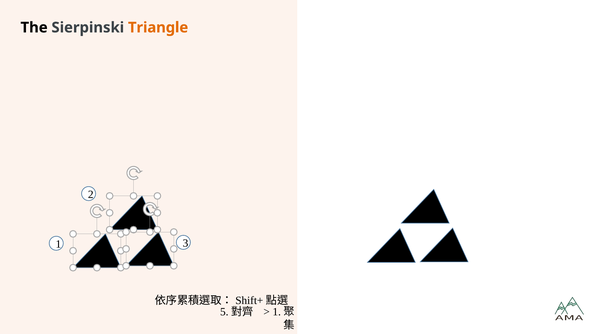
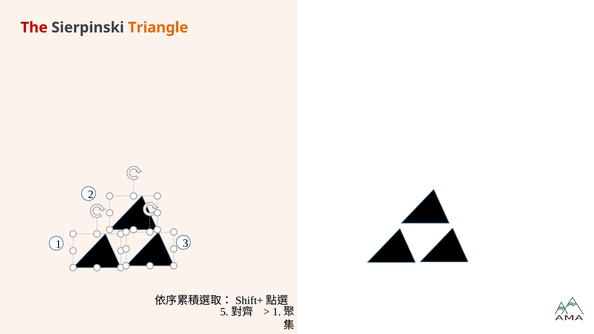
The colour: black -> red
